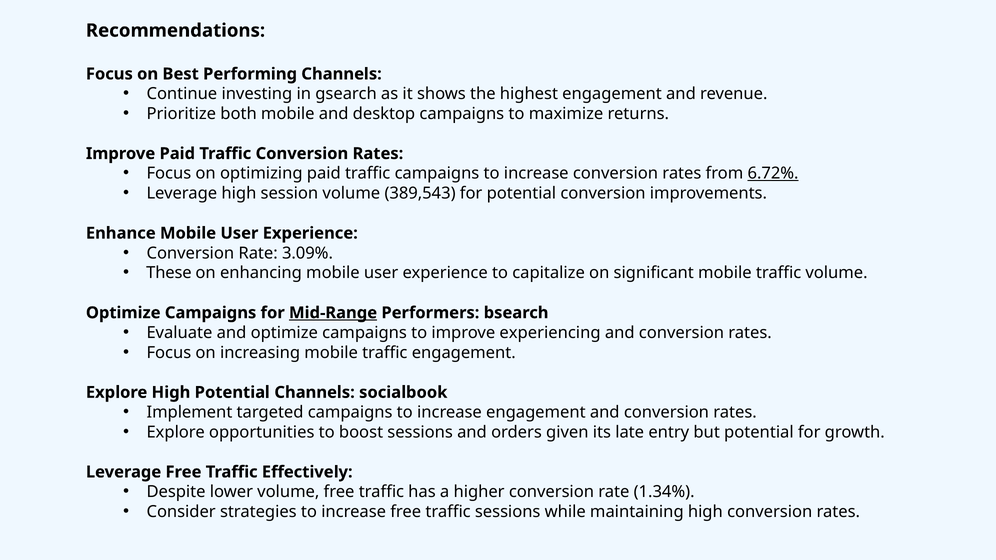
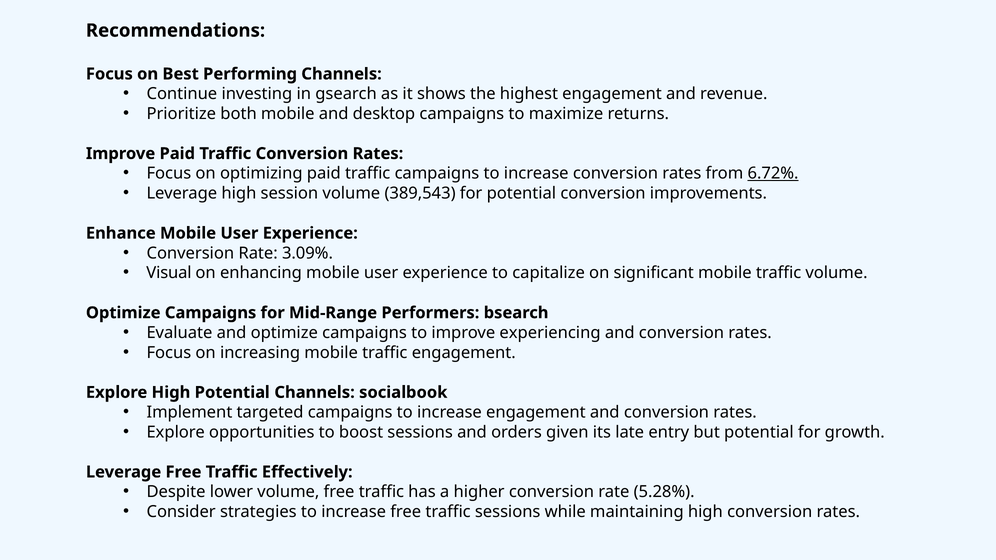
These: These -> Visual
Mid-Range underline: present -> none
1.34%: 1.34% -> 5.28%
